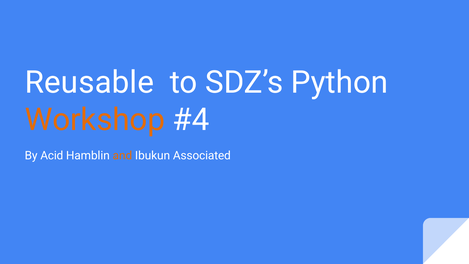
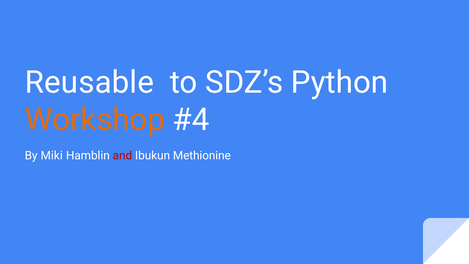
Acid: Acid -> Miki
and colour: orange -> red
Associated: Associated -> Methionine
